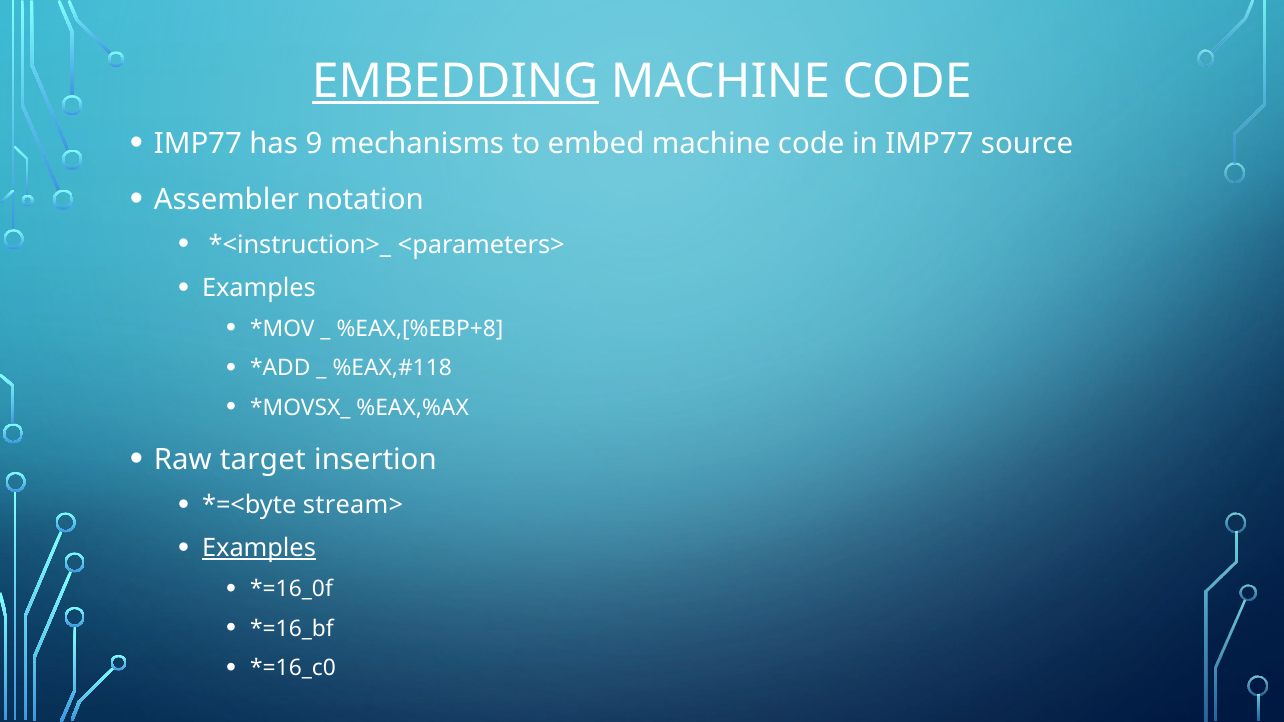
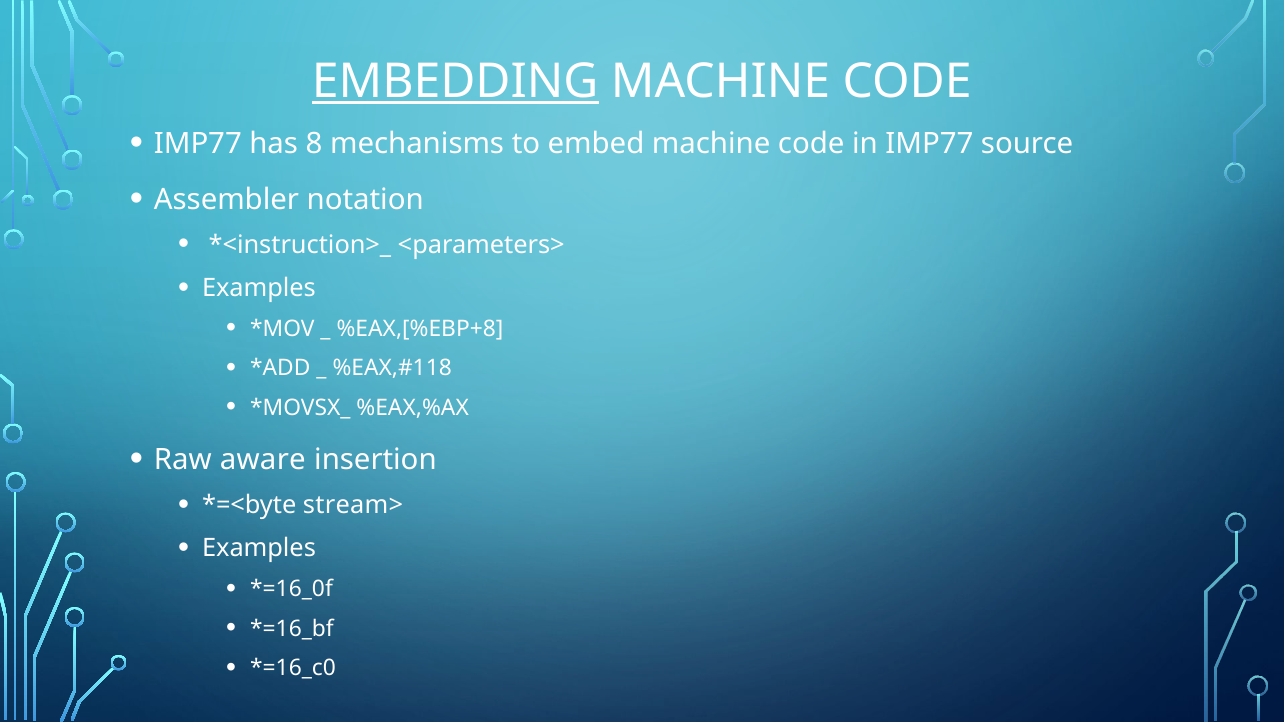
9: 9 -> 8
target: target -> aware
Examples at (259, 549) underline: present -> none
